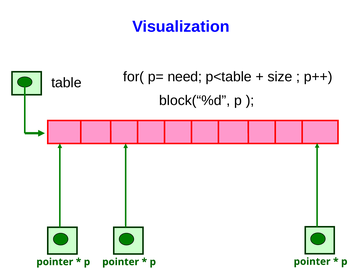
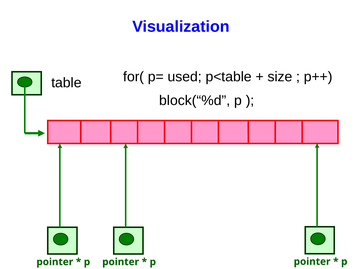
need: need -> used
